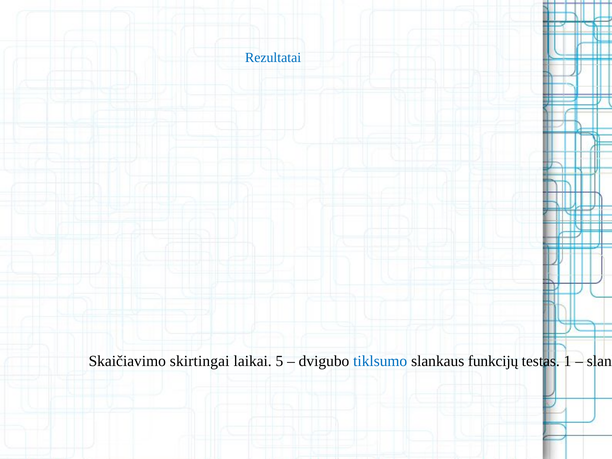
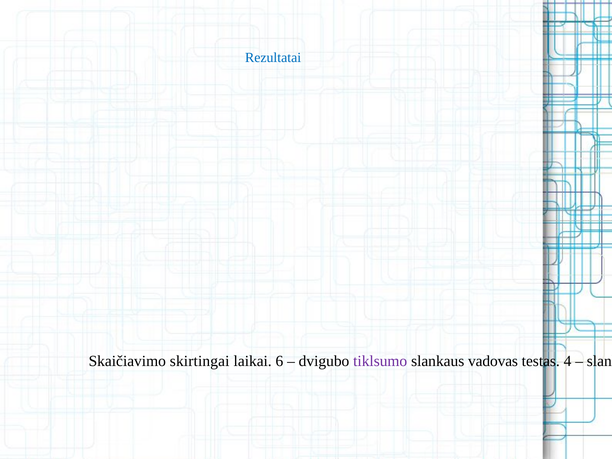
laikai 5: 5 -> 6
tiklsumo colour: blue -> purple
slankaus funkcijų: funkcijų -> vadovas
1 at (568, 361): 1 -> 4
